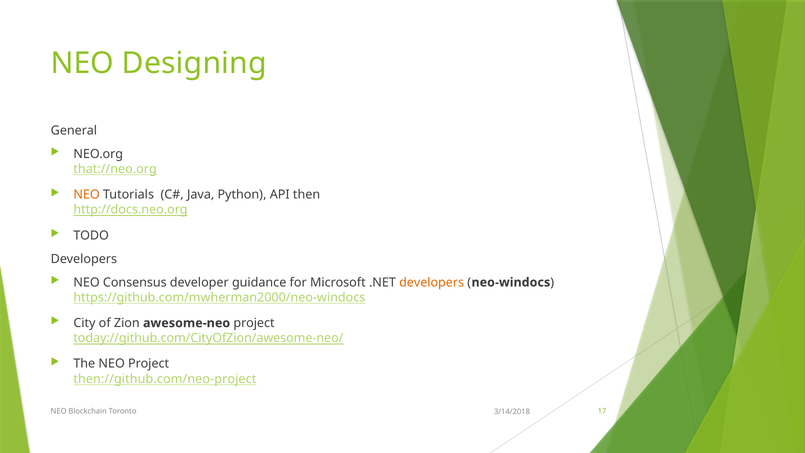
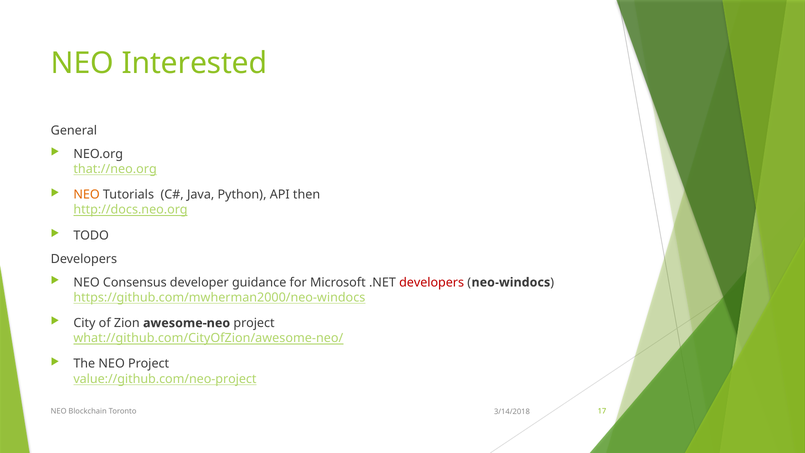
Designing: Designing -> Interested
developers at (432, 282) colour: orange -> red
today://github.com/CityOfZion/awesome-neo/: today://github.com/CityOfZion/awesome-neo/ -> what://github.com/CityOfZion/awesome-neo/
then://github.com/neo-project: then://github.com/neo-project -> value://github.com/neo-project
